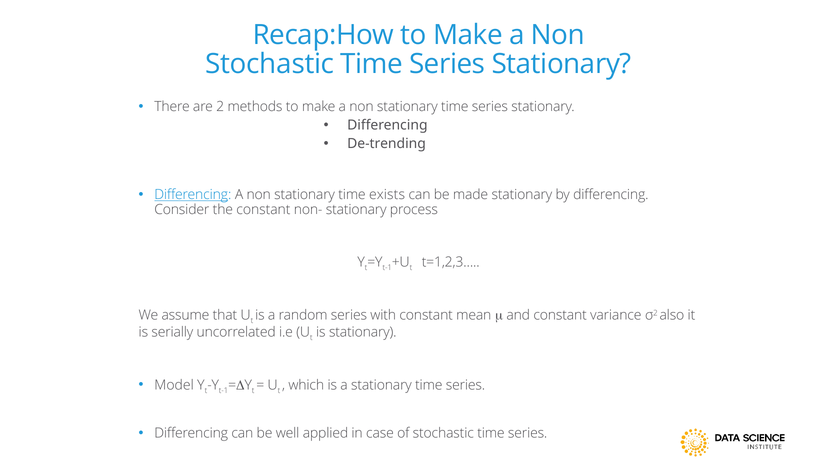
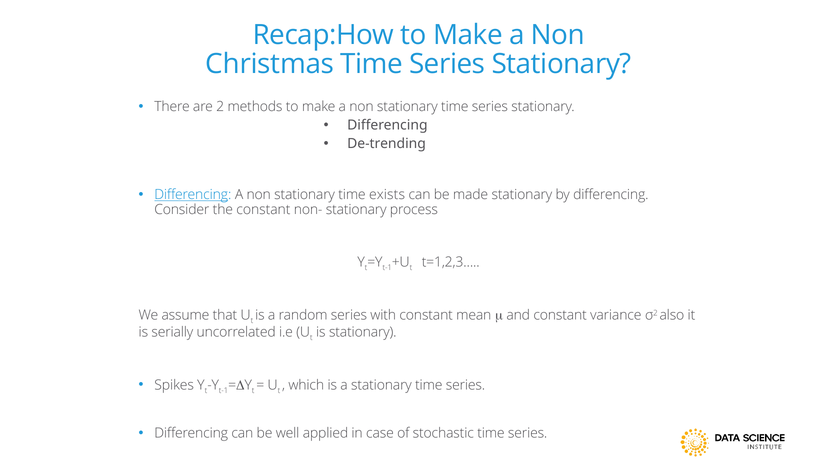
Stochastic at (270, 64): Stochastic -> Christmas
Model: Model -> Spikes
